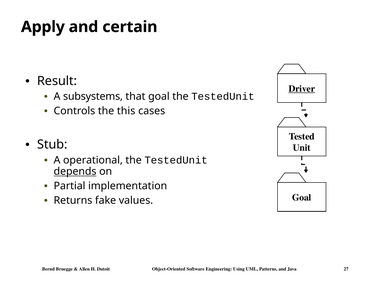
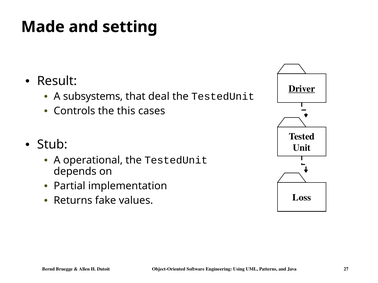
Apply: Apply -> Made
certain: certain -> setting
that goal: goal -> deal
depends underline: present -> none
Goal at (302, 198): Goal -> Loss
